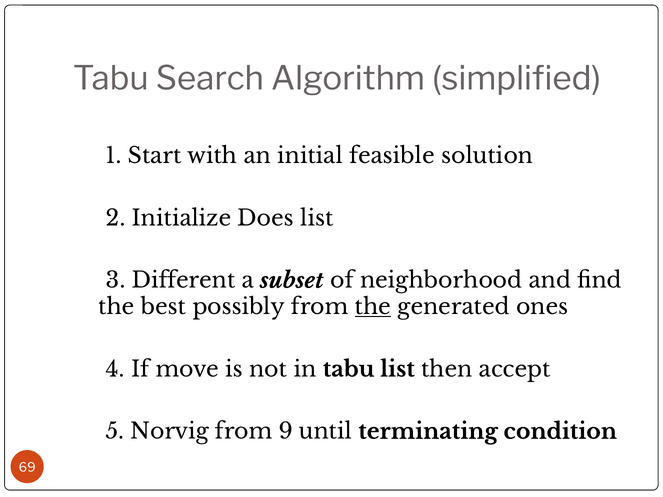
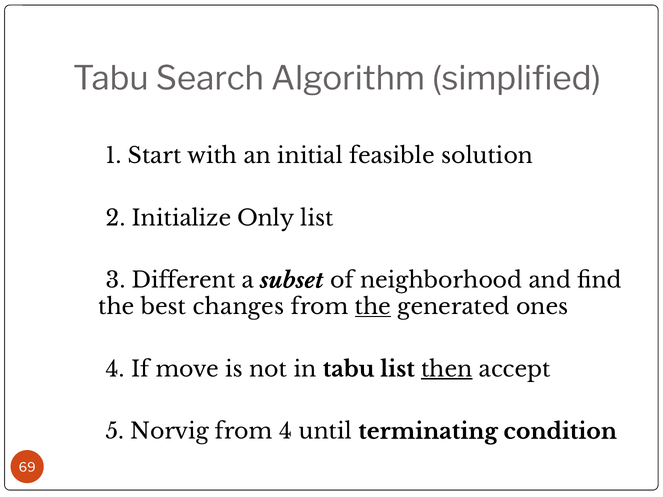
Does: Does -> Only
possibly: possibly -> changes
then underline: none -> present
9: 9 -> 4
